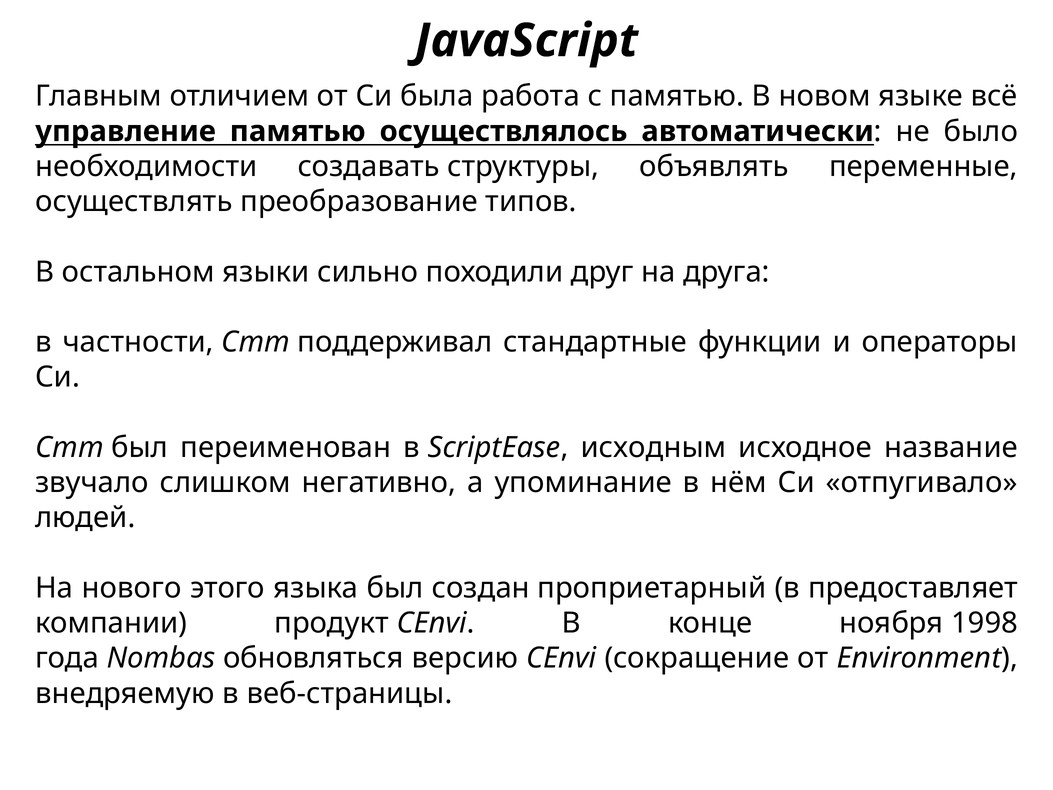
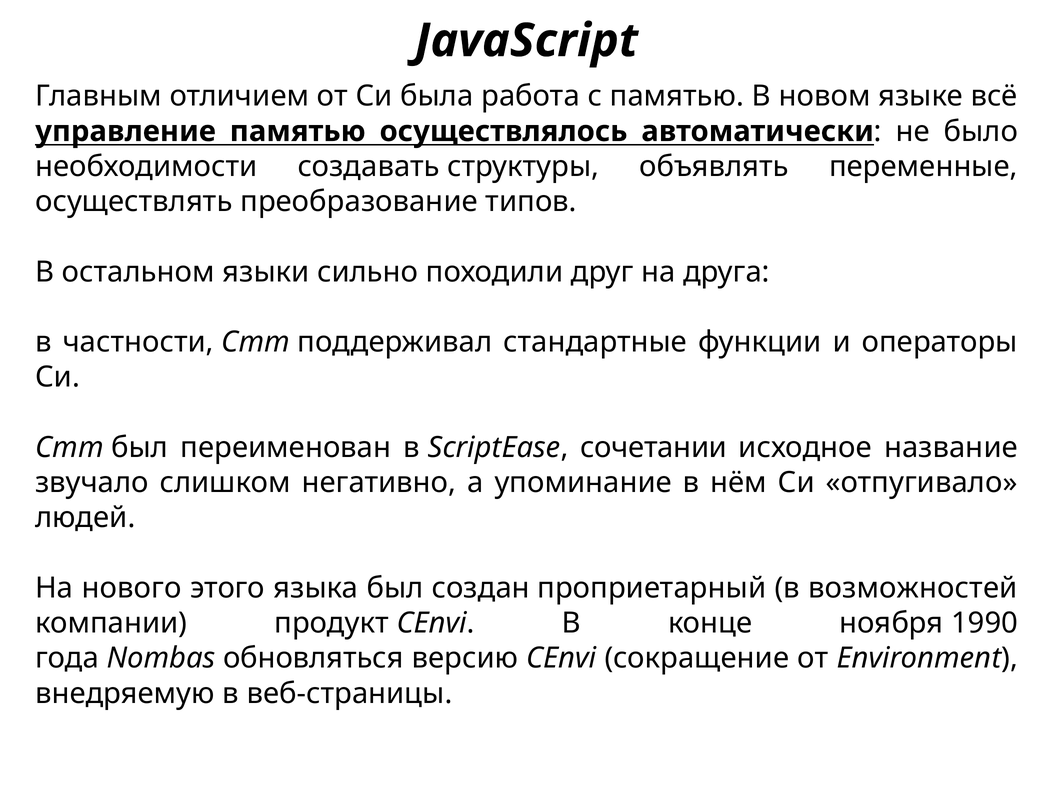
исходным: исходным -> сочетании
предоставляет: предоставляет -> возможностей
1998: 1998 -> 1990
